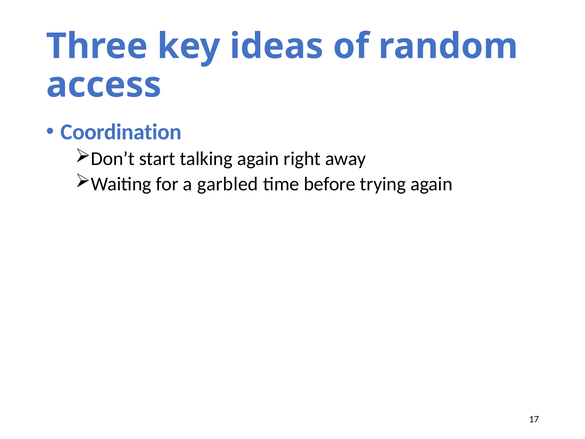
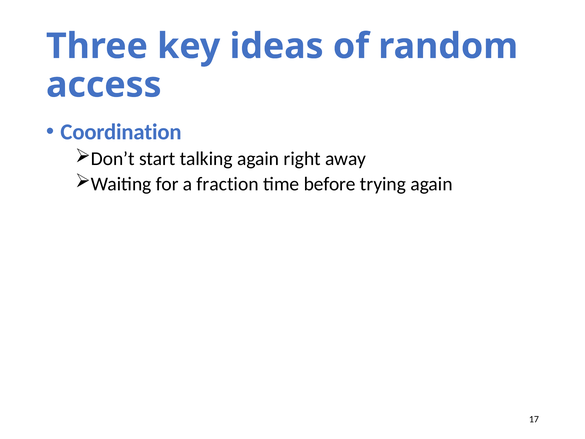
garbled: garbled -> fraction
